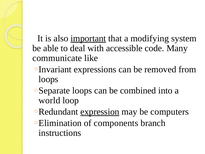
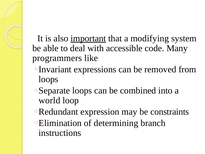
communicate: communicate -> programmers
expression underline: present -> none
computers: computers -> constraints
components: components -> determining
